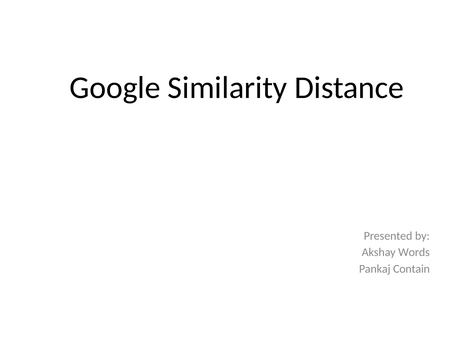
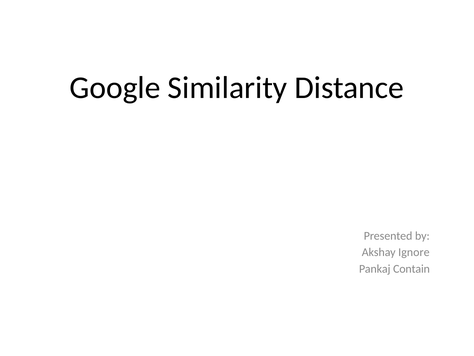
Words: Words -> Ignore
